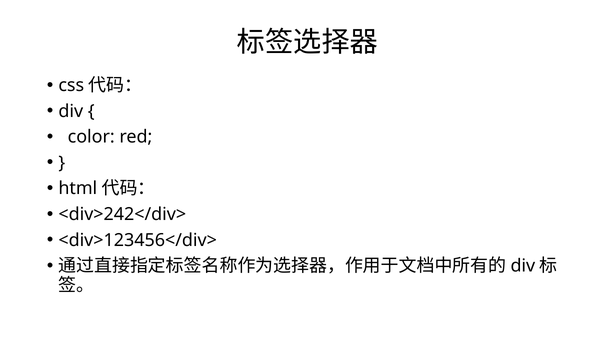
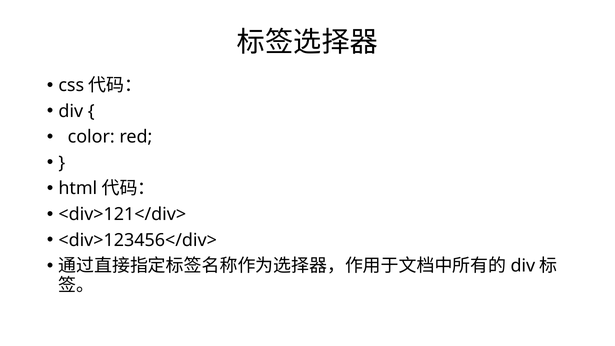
<div>242</div>: <div>242</div> -> <div>121</div>
